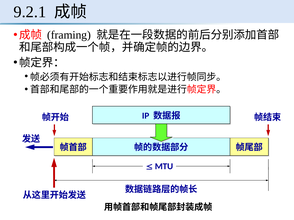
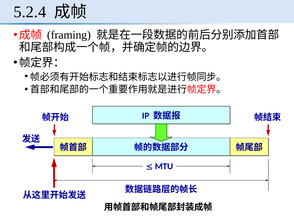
9.2.1: 9.2.1 -> 5.2.4
